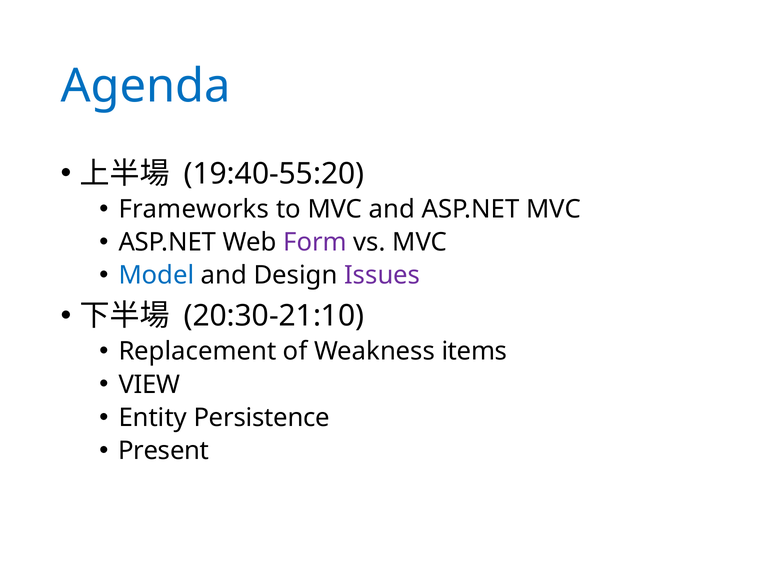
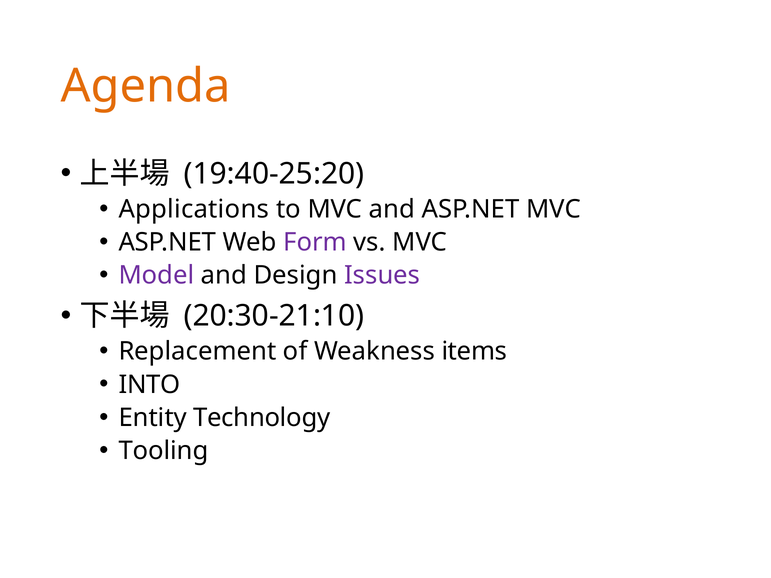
Agenda colour: blue -> orange
19:40-55:20: 19:40-55:20 -> 19:40-25:20
Frameworks: Frameworks -> Applications
Model colour: blue -> purple
VIEW: VIEW -> INTO
Persistence: Persistence -> Technology
Present: Present -> Tooling
